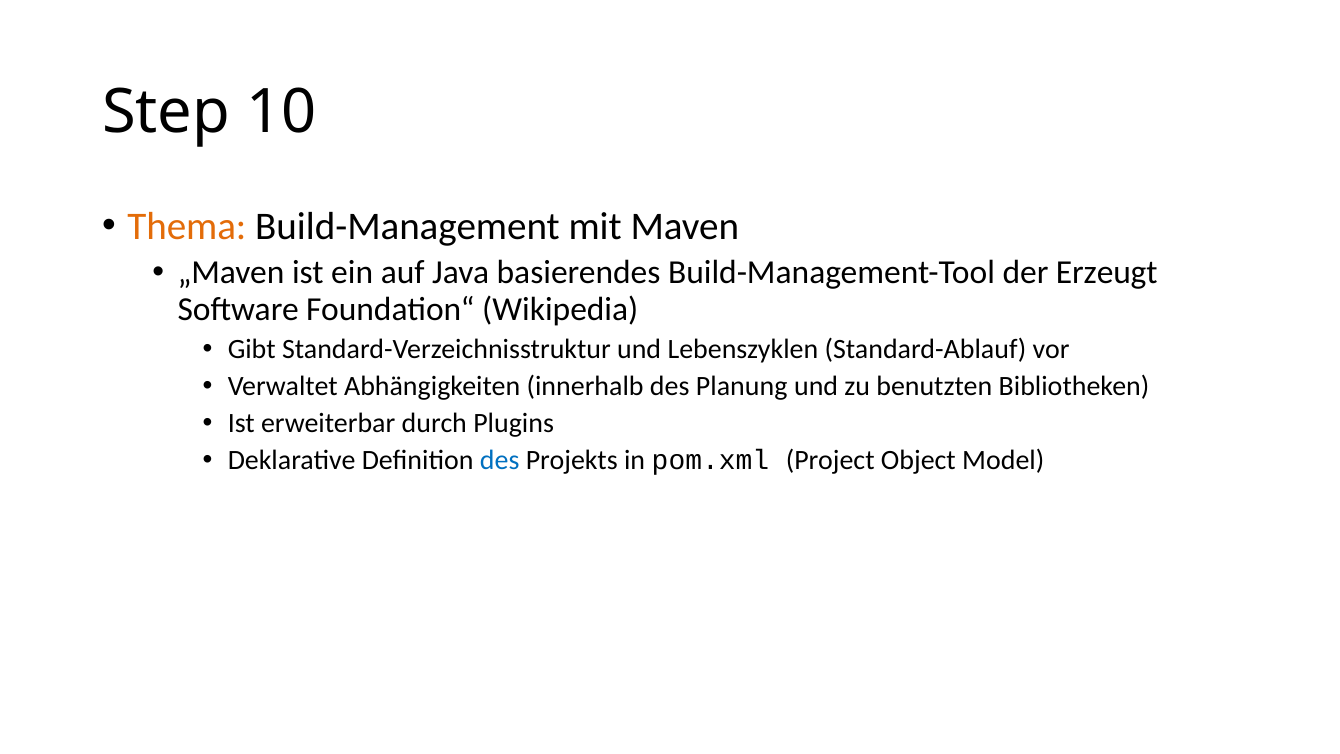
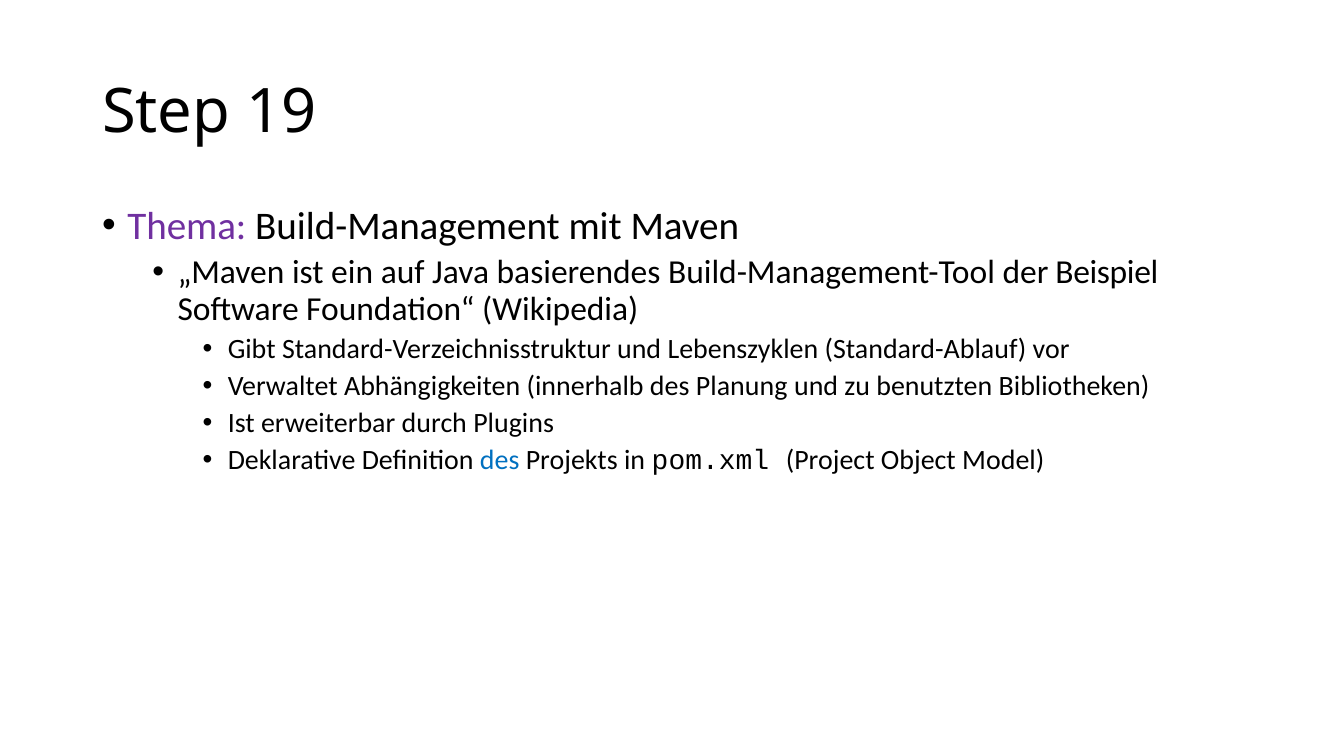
10: 10 -> 19
Thema colour: orange -> purple
Erzeugt: Erzeugt -> Beispiel
